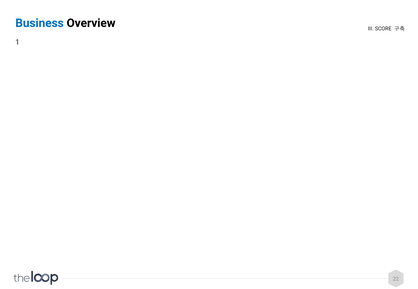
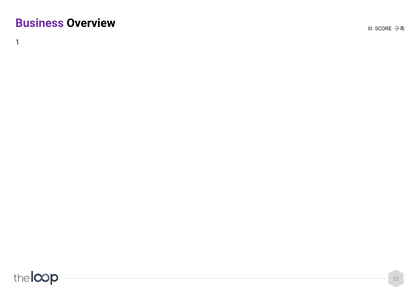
Business colour: blue -> purple
